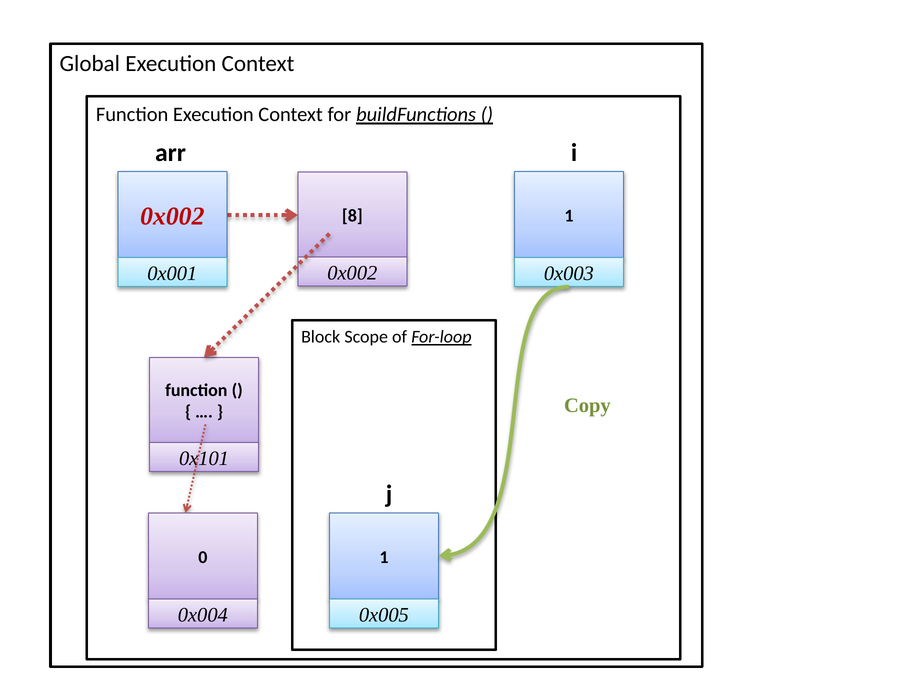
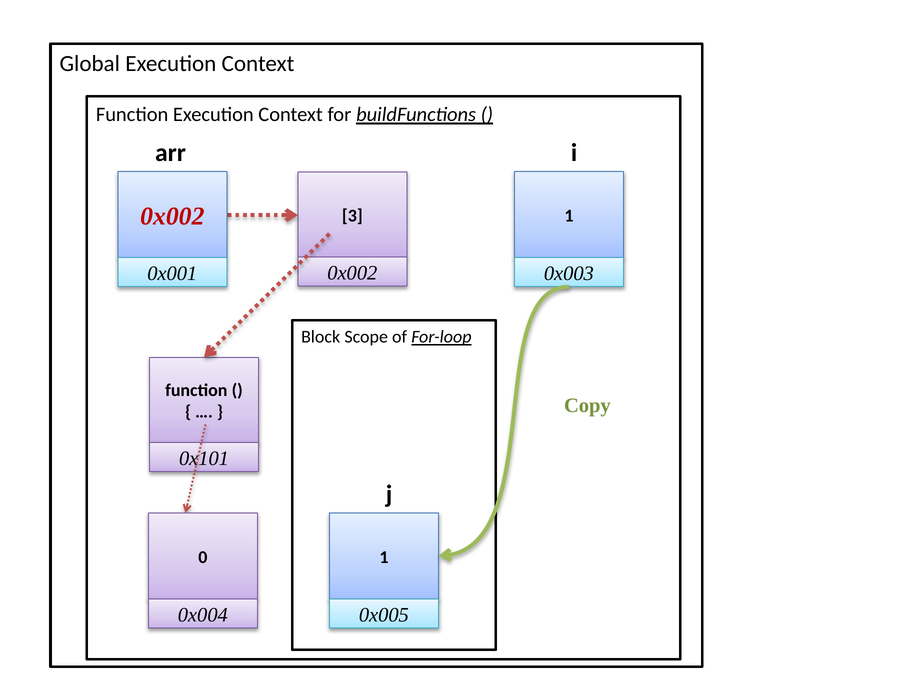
8: 8 -> 3
